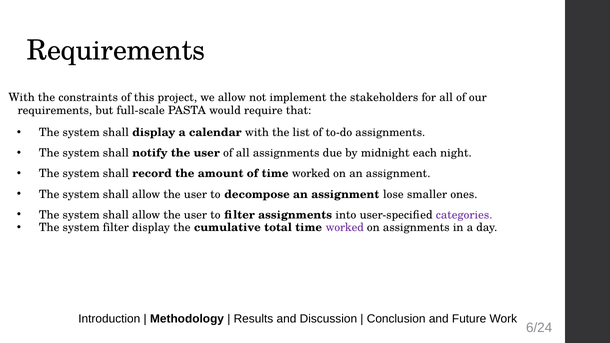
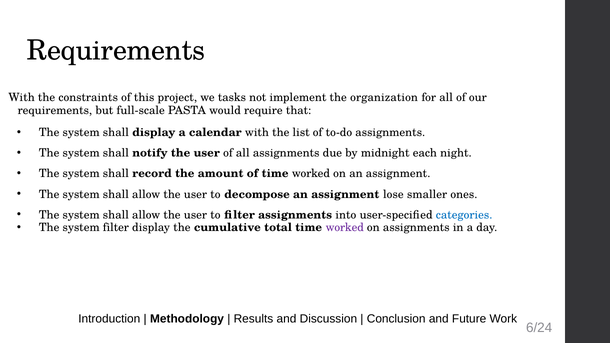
we allow: allow -> tasks
stakeholders: stakeholders -> organization
categories colour: purple -> blue
